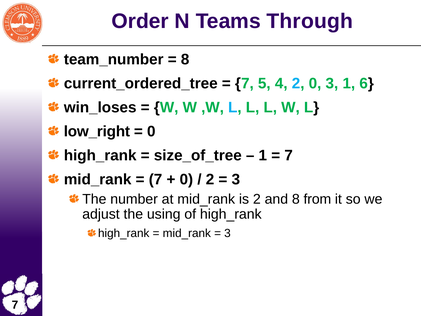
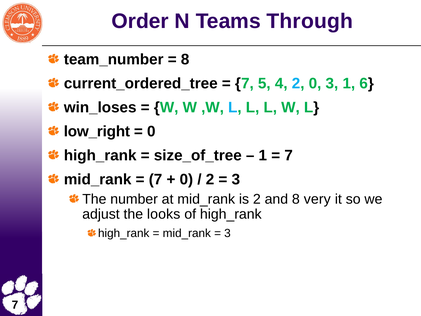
from: from -> very
using: using -> looks
